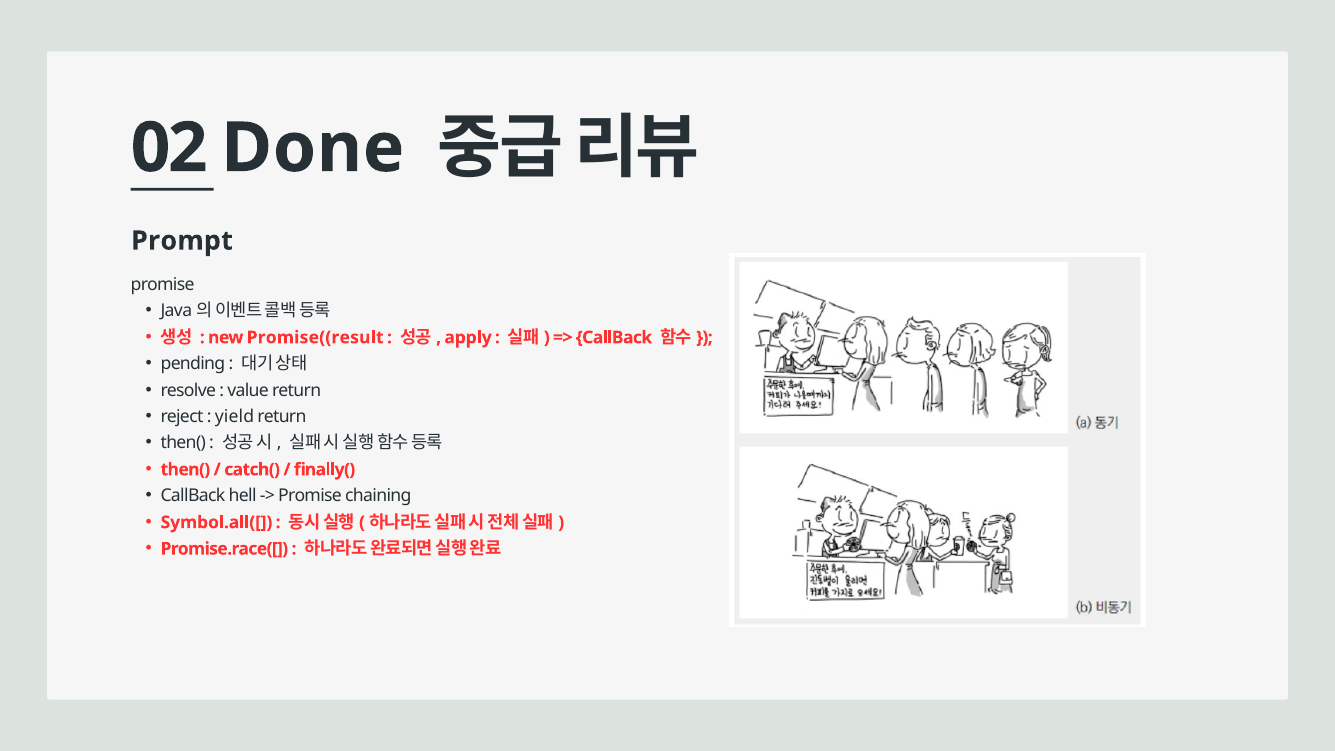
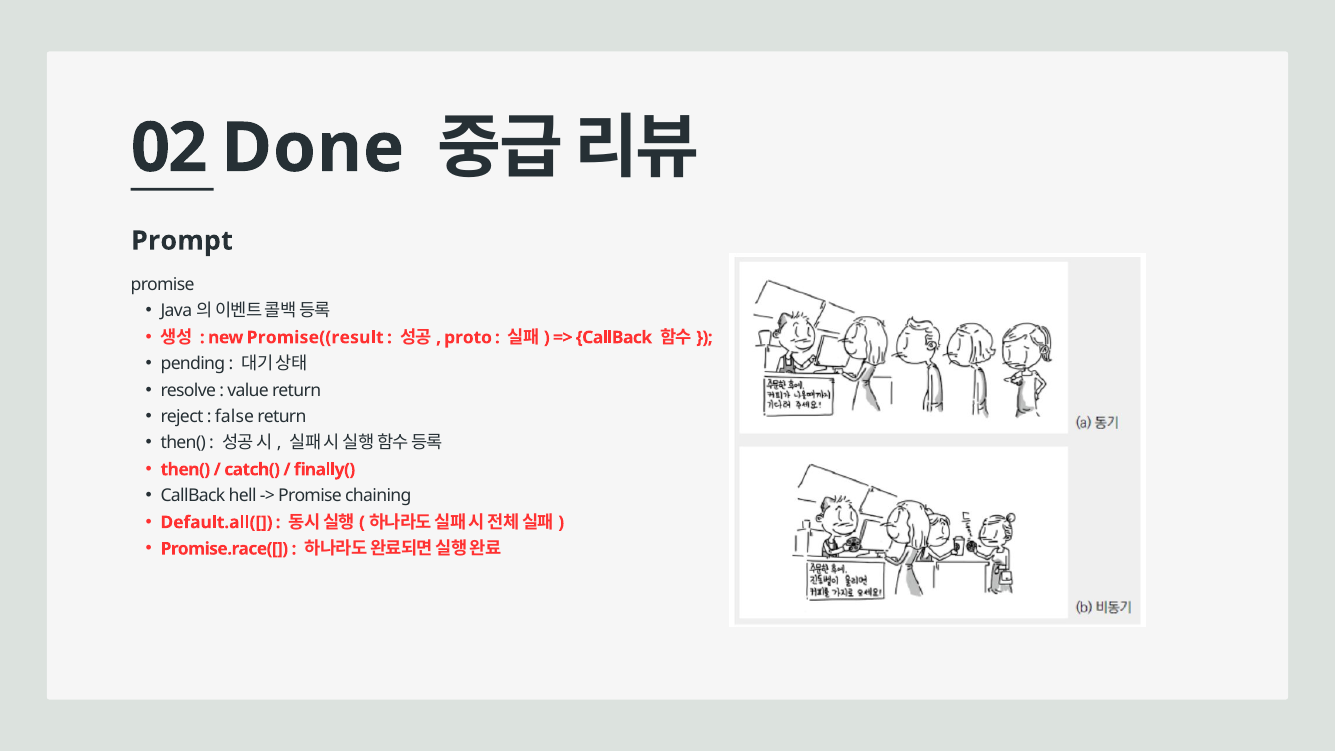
apply: apply -> proto
yield: yield -> false
Symbol.all([: Symbol.all([ -> Default.all([
